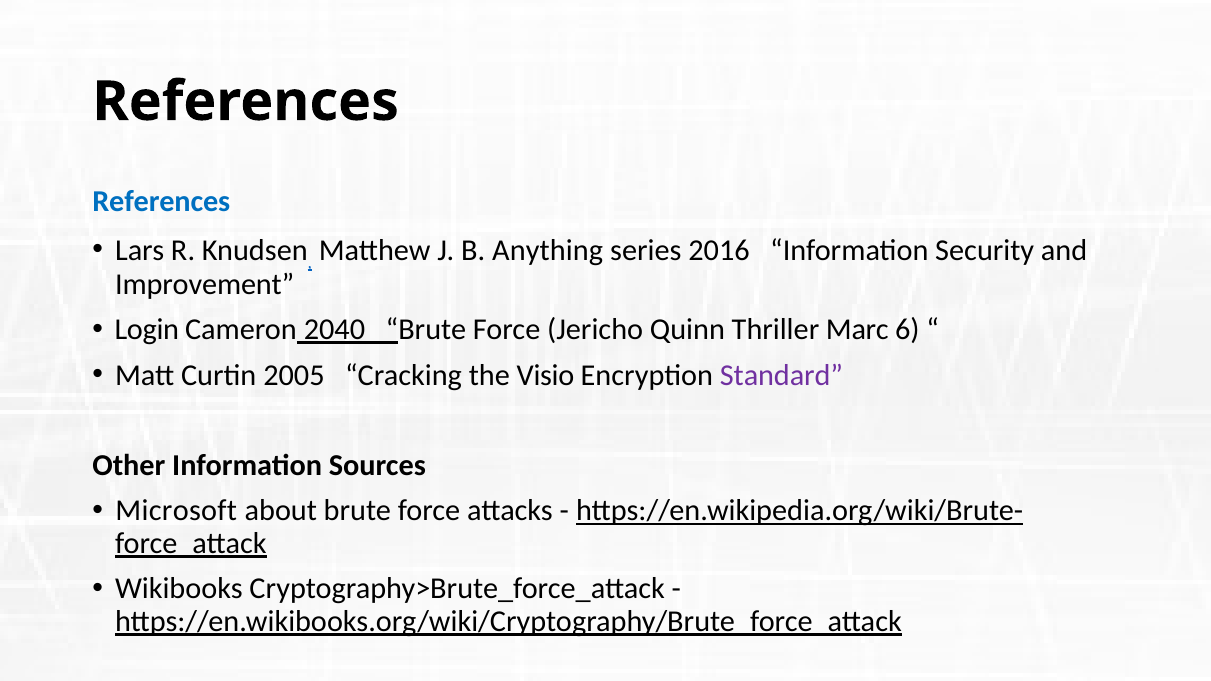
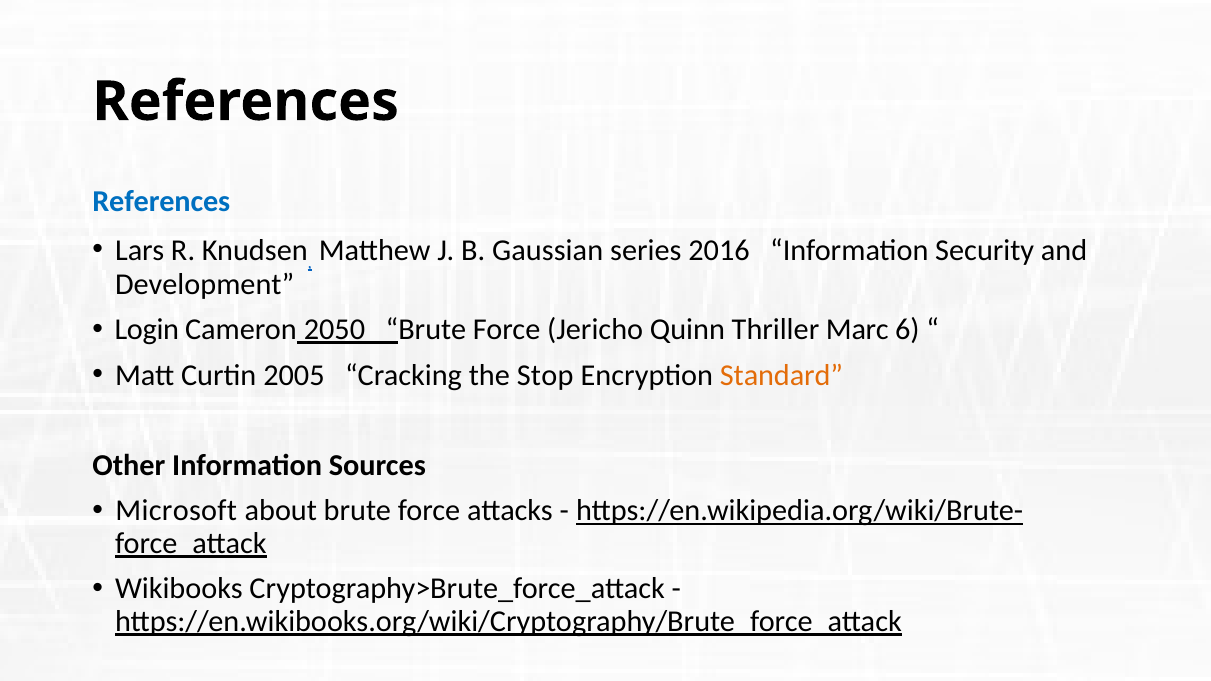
Anything: Anything -> Gaussian
Improvement: Improvement -> Development
2040: 2040 -> 2050
Visio: Visio -> Stop
Standard colour: purple -> orange
